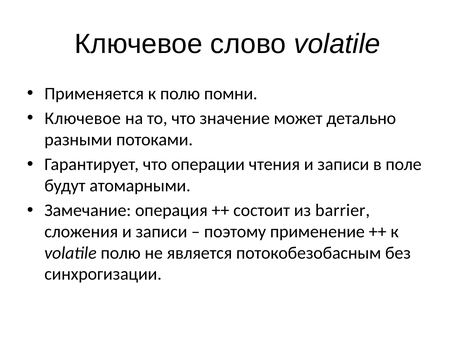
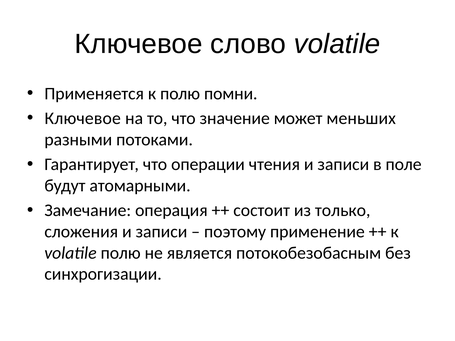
детально: детально -> меньших
barrier: barrier -> только
